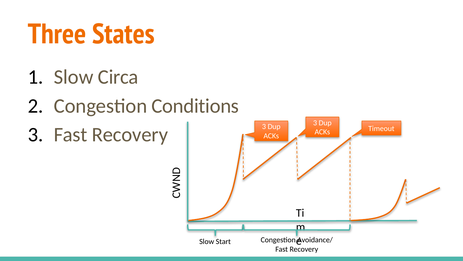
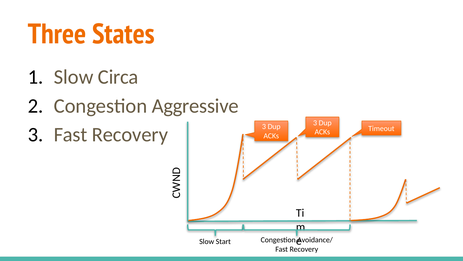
Conditions: Conditions -> Aggressive
